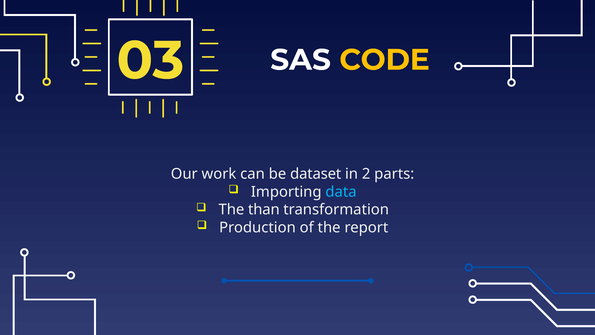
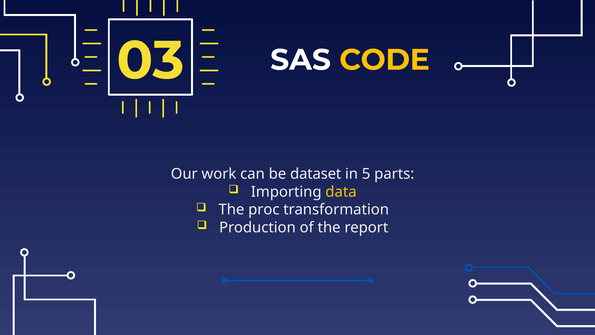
2: 2 -> 5
data colour: light blue -> yellow
than: than -> proc
